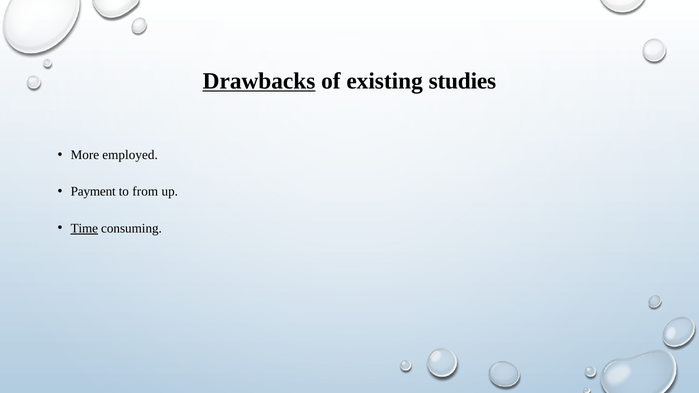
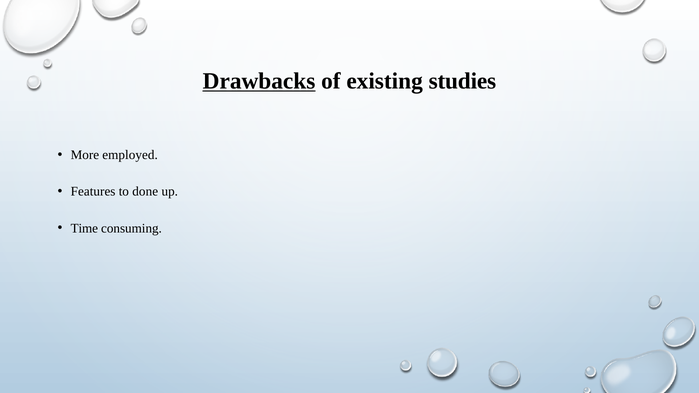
Payment: Payment -> Features
from: from -> done
Time underline: present -> none
